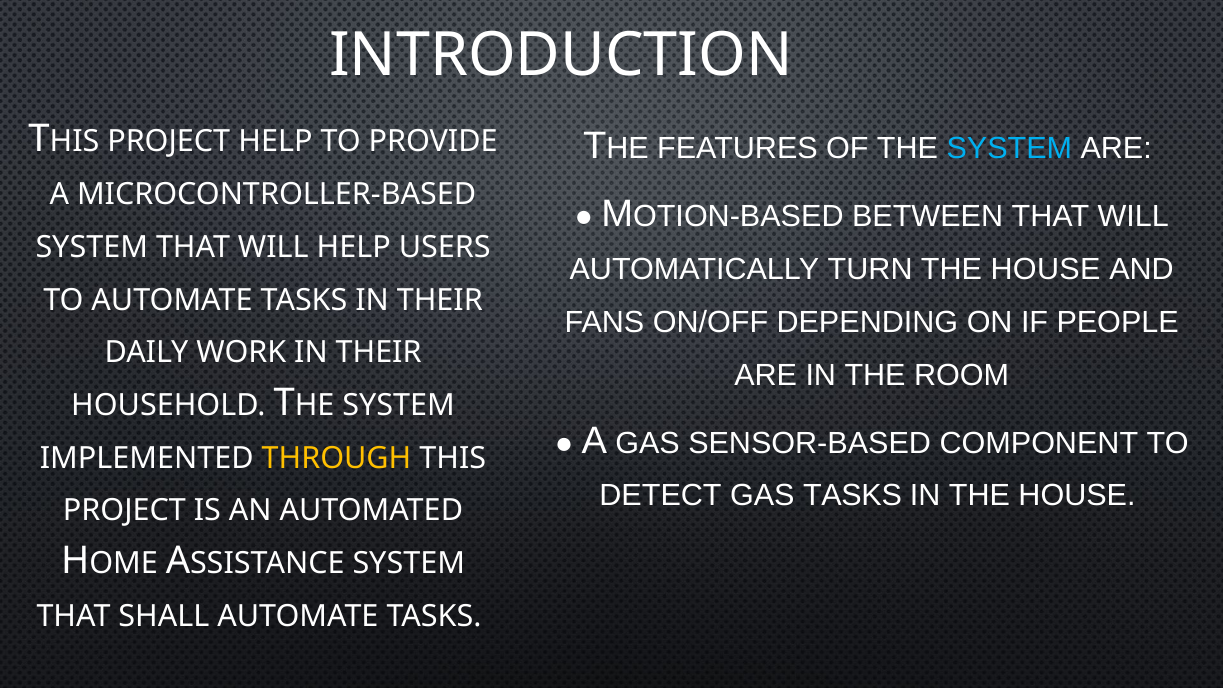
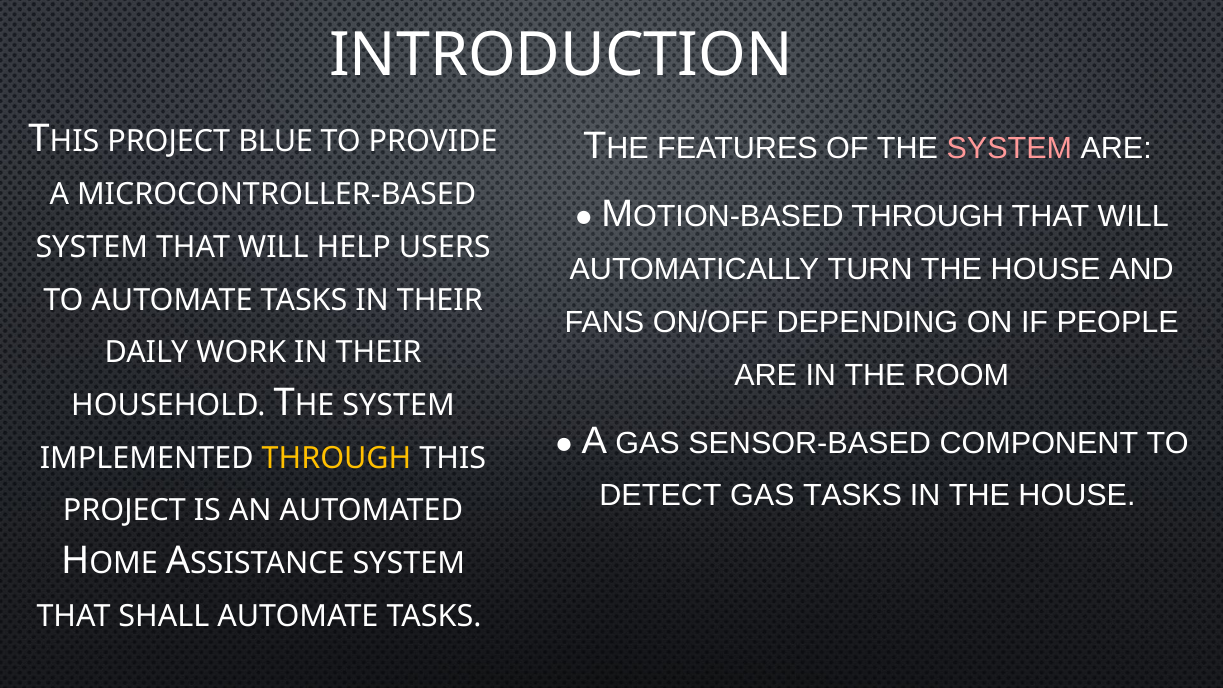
SYSTEM at (1009, 149) colour: light blue -> pink
PROJECT HELP: HELP -> BLUE
BETWEEN at (928, 217): BETWEEN -> THROUGH
